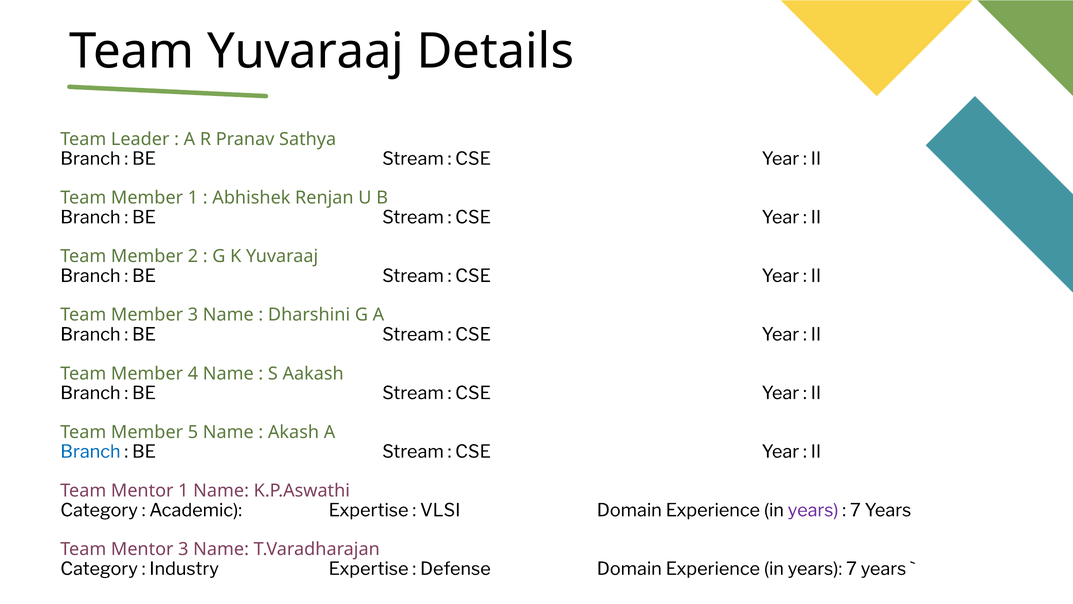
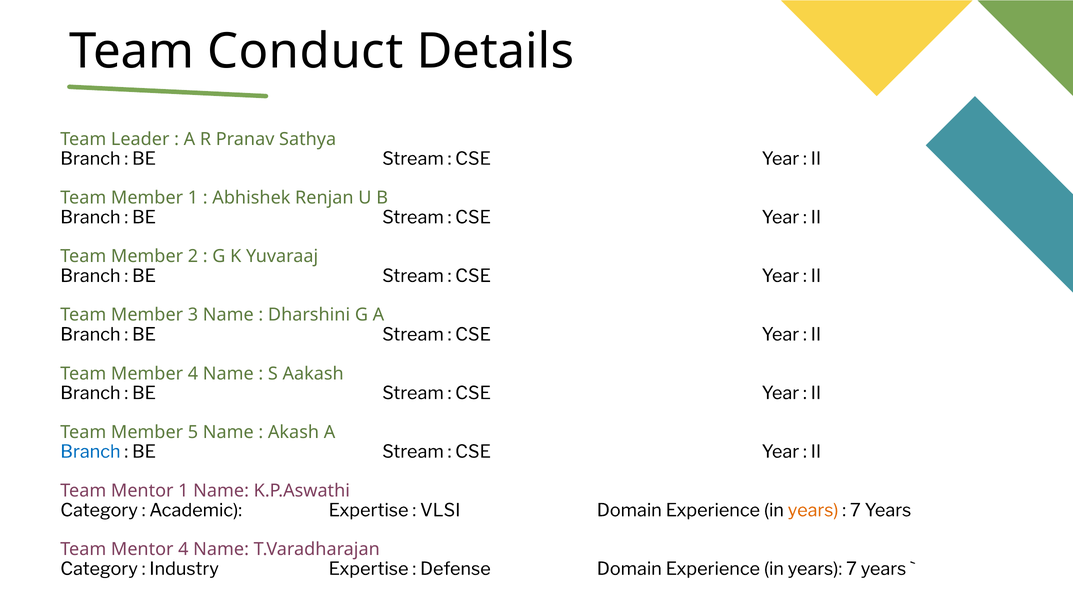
Team Yuvaraaj: Yuvaraaj -> Conduct
years at (813, 510) colour: purple -> orange
Mentor 3: 3 -> 4
